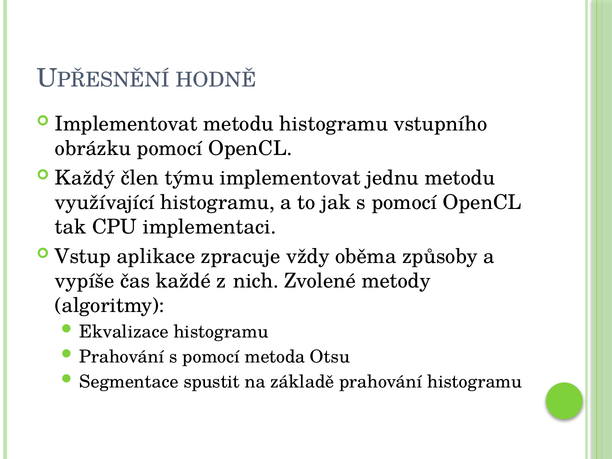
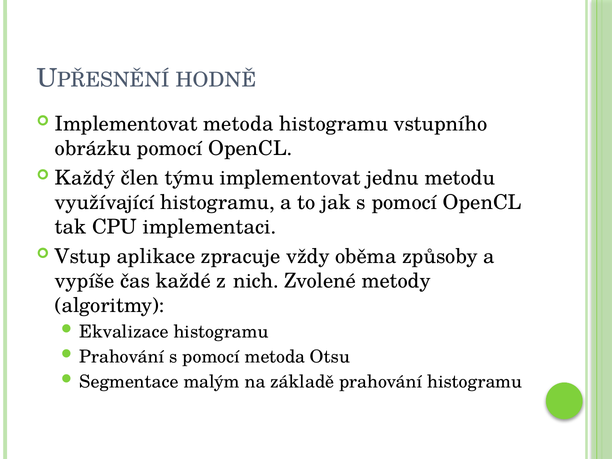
Implementovat metodu: metodu -> metoda
spustit: spustit -> malým
